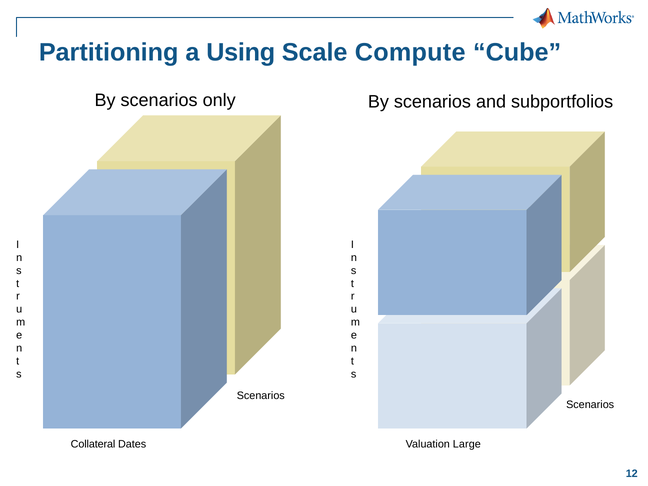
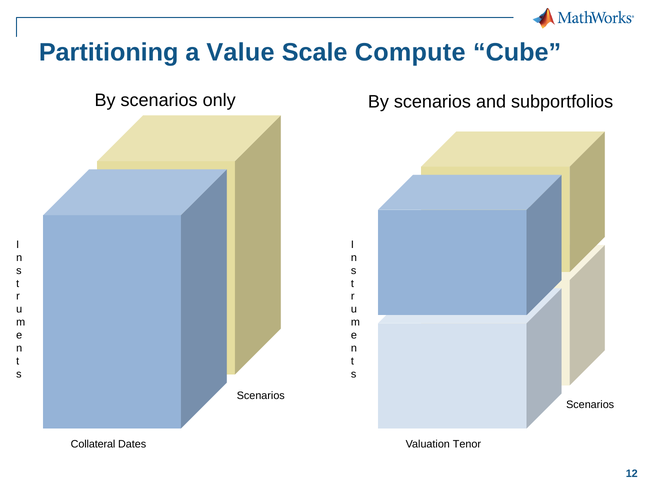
Using: Using -> Value
Large: Large -> Tenor
